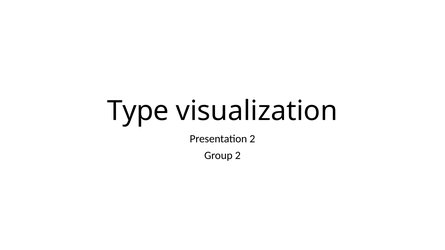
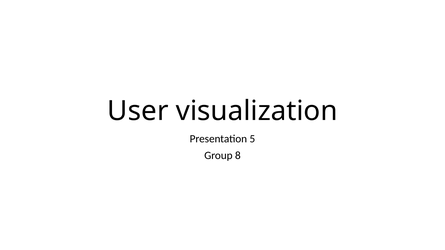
Type: Type -> User
Presentation 2: 2 -> 5
Group 2: 2 -> 8
